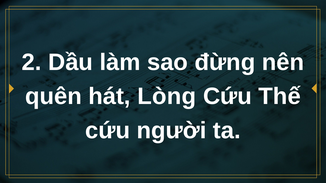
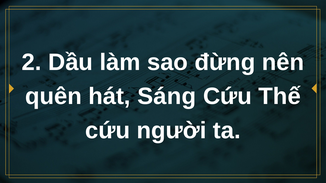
Lòng: Lòng -> Sáng
